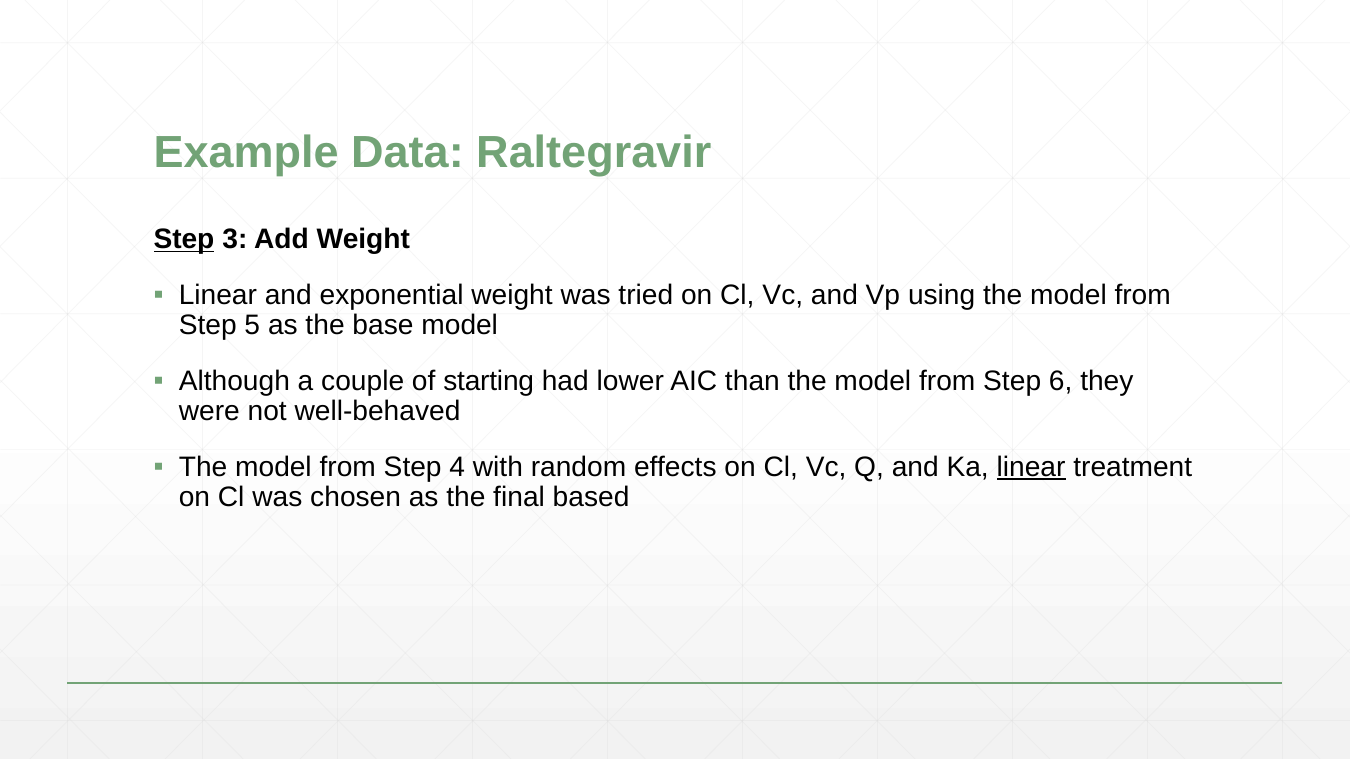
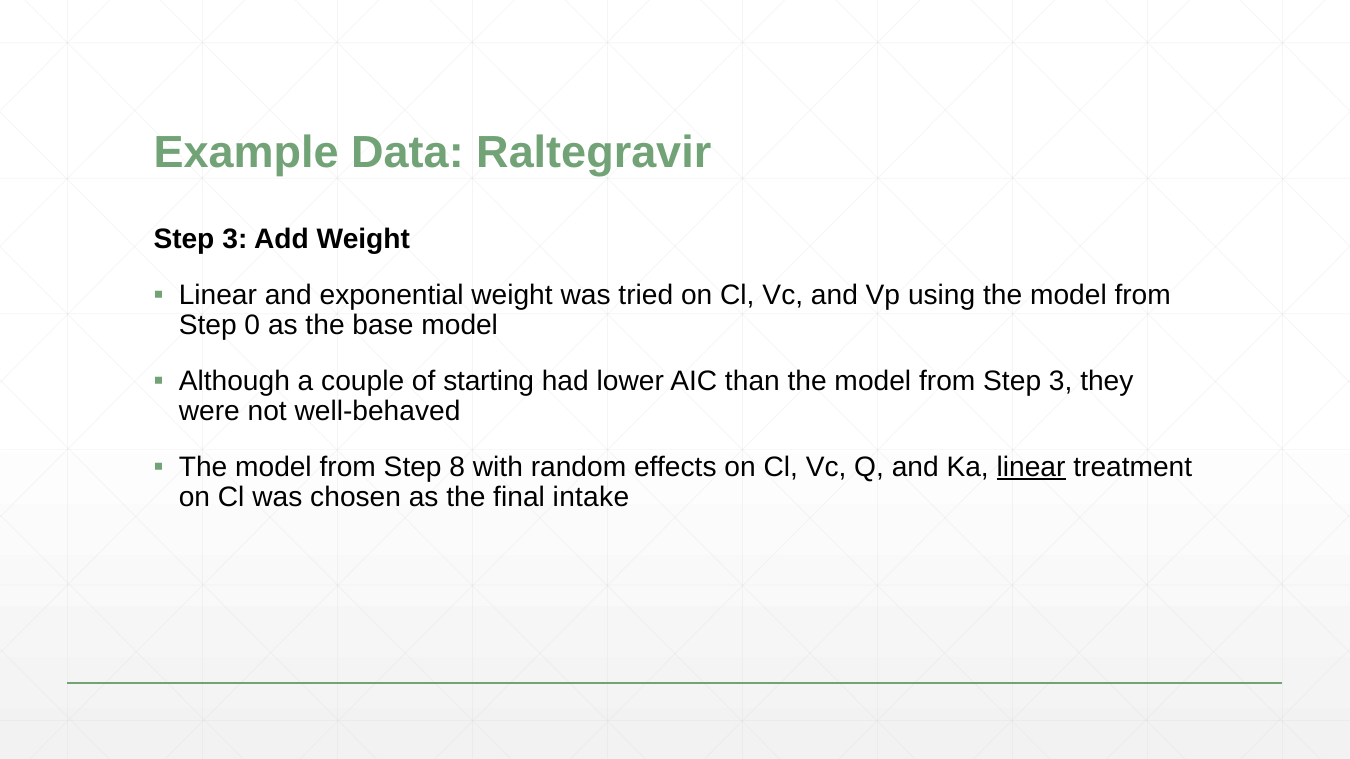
Step at (184, 239) underline: present -> none
5: 5 -> 0
from Step 6: 6 -> 3
4: 4 -> 8
based: based -> intake
